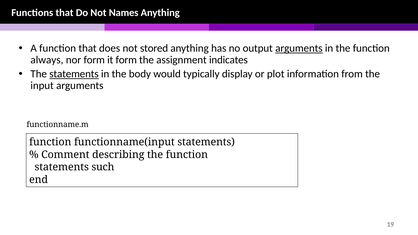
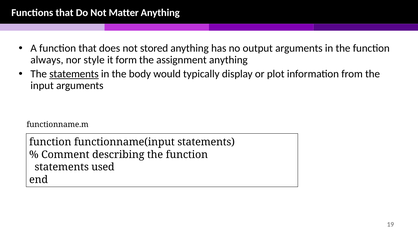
Names: Names -> Matter
arguments at (299, 48) underline: present -> none
nor form: form -> style
assignment indicates: indicates -> anything
such: such -> used
